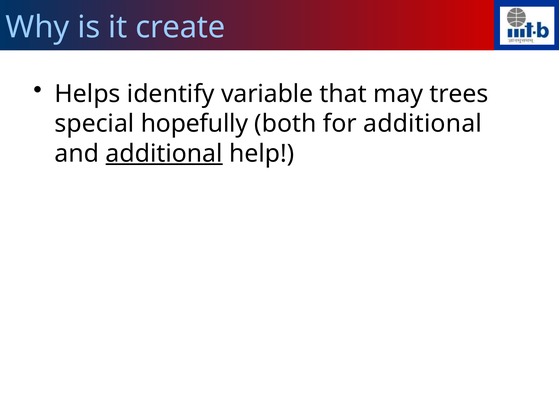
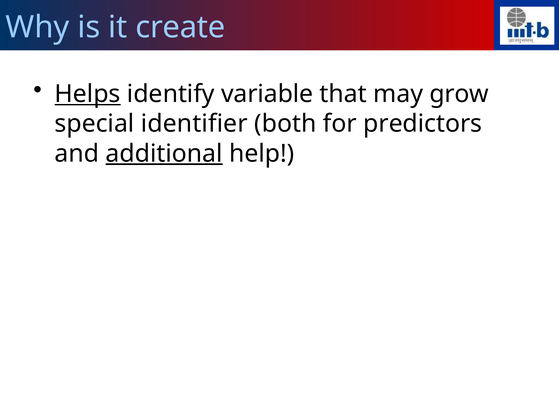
Helps underline: none -> present
trees: trees -> grow
hopefully: hopefully -> identifier
for additional: additional -> predictors
